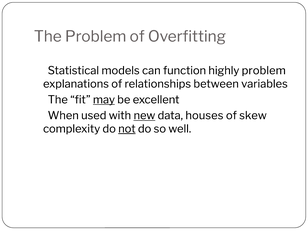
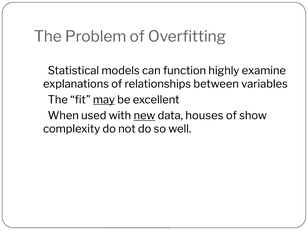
highly problem: problem -> examine
skew: skew -> show
not underline: present -> none
